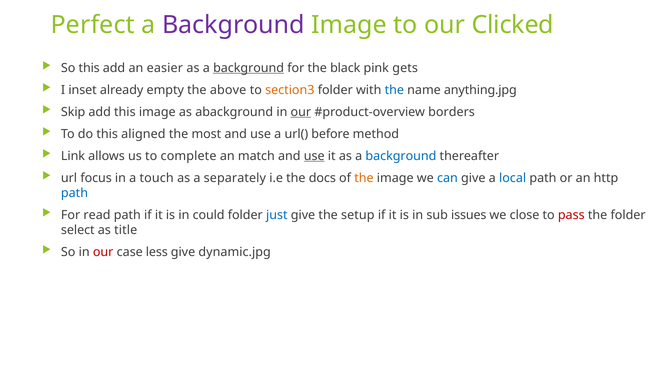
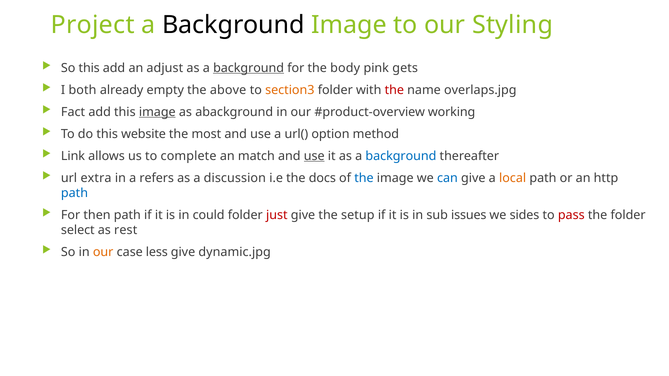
Perfect: Perfect -> Project
Background at (233, 25) colour: purple -> black
Clicked: Clicked -> Styling
easier: easier -> adjust
black: black -> body
inset: inset -> both
the at (394, 90) colour: blue -> red
anything.jpg: anything.jpg -> overlaps.jpg
Skip: Skip -> Fact
image at (157, 112) underline: none -> present
our at (301, 112) underline: present -> none
borders: borders -> working
aligned: aligned -> website
before: before -> option
focus: focus -> extra
touch: touch -> refers
separately: separately -> discussion
the at (364, 178) colour: orange -> blue
local colour: blue -> orange
read: read -> then
just colour: blue -> red
close: close -> sides
title: title -> rest
our at (103, 252) colour: red -> orange
